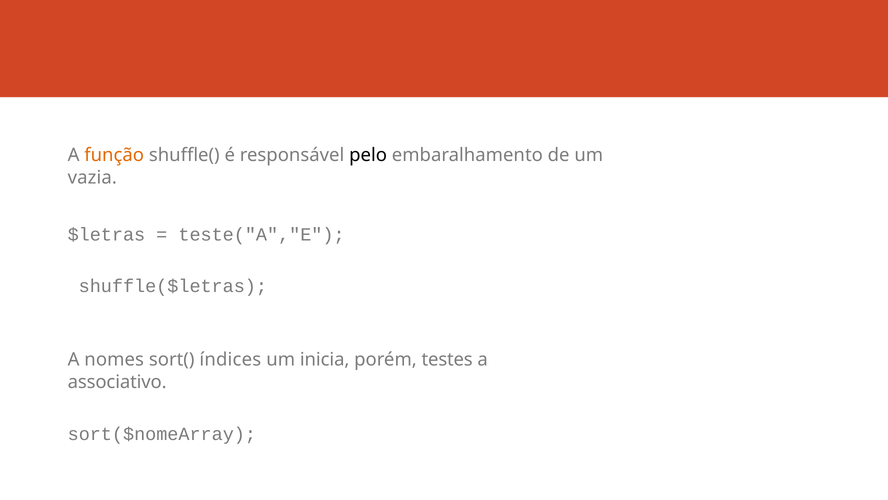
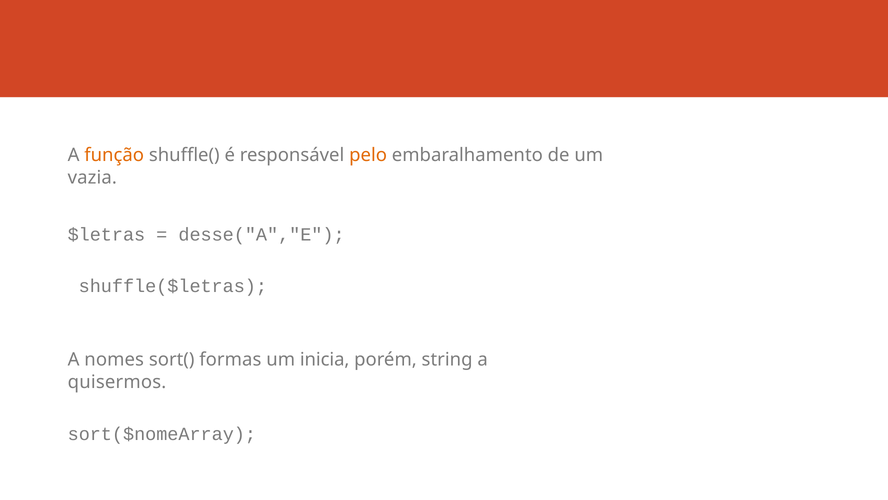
pelo colour: black -> orange
teste("A","E: teste("A","E -> desse("A","E
índices: índices -> formas
testes: testes -> string
associativo: associativo -> quisermos
